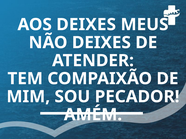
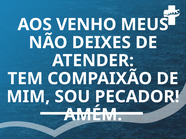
AOS DEIXES: DEIXES -> VENHO
